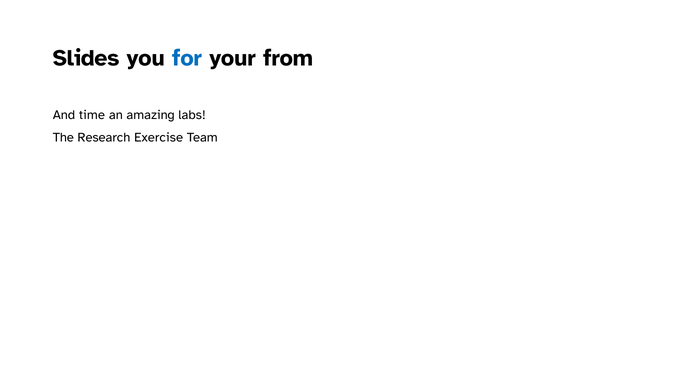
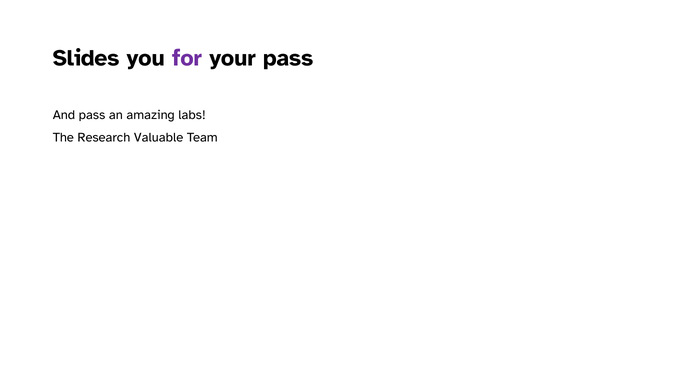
for colour: blue -> purple
your from: from -> pass
And time: time -> pass
Exercise: Exercise -> Valuable
